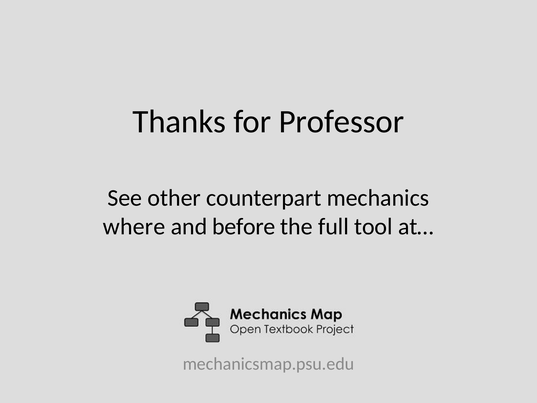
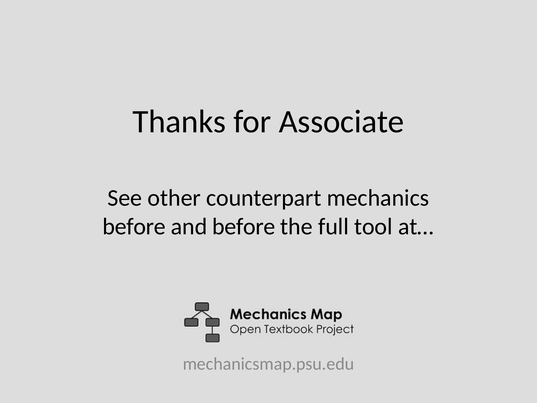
Professor: Professor -> Associate
where at (134, 227): where -> before
